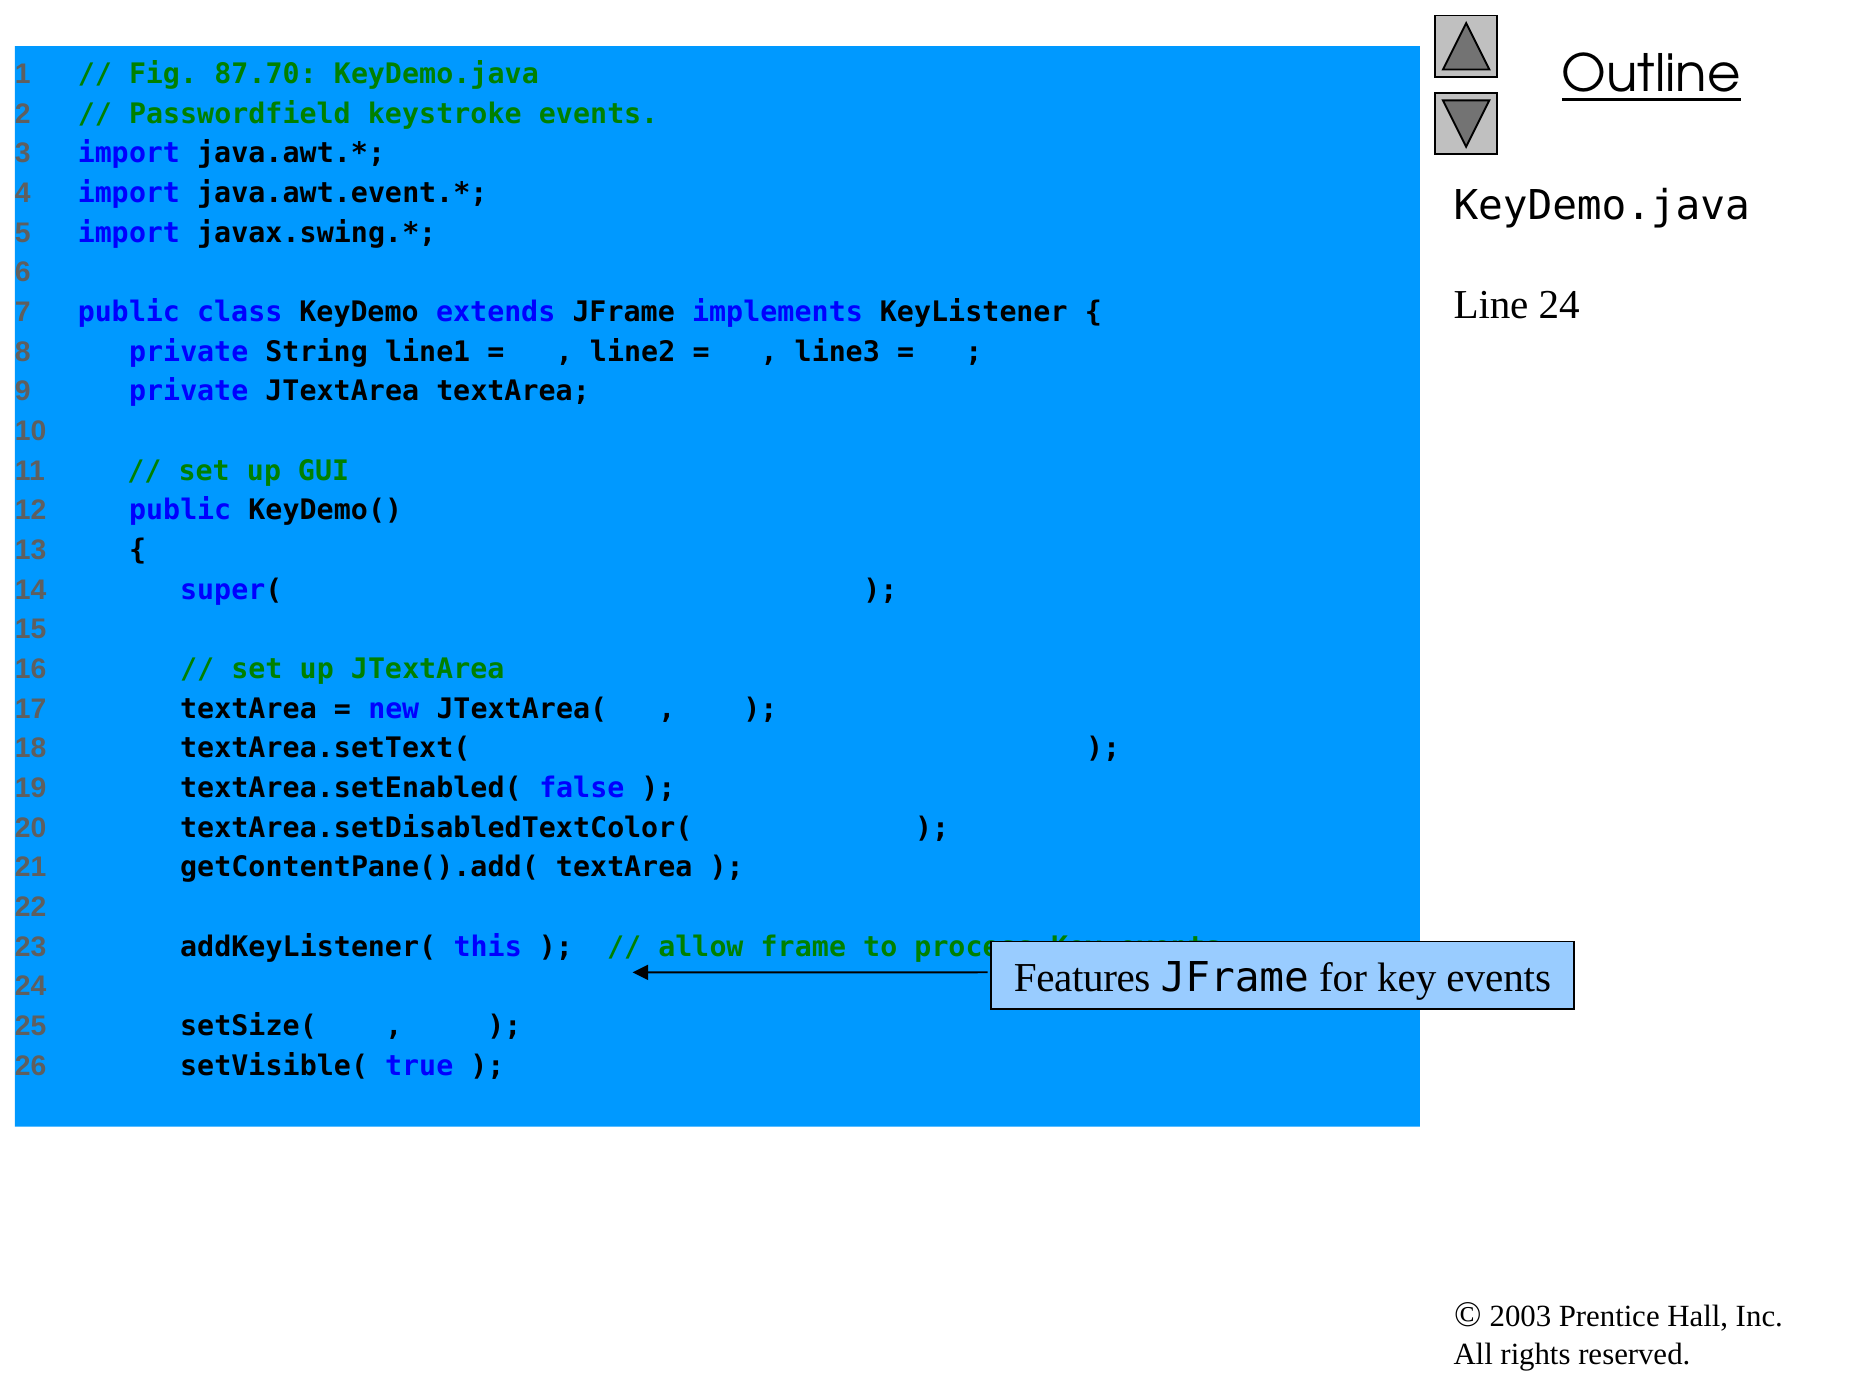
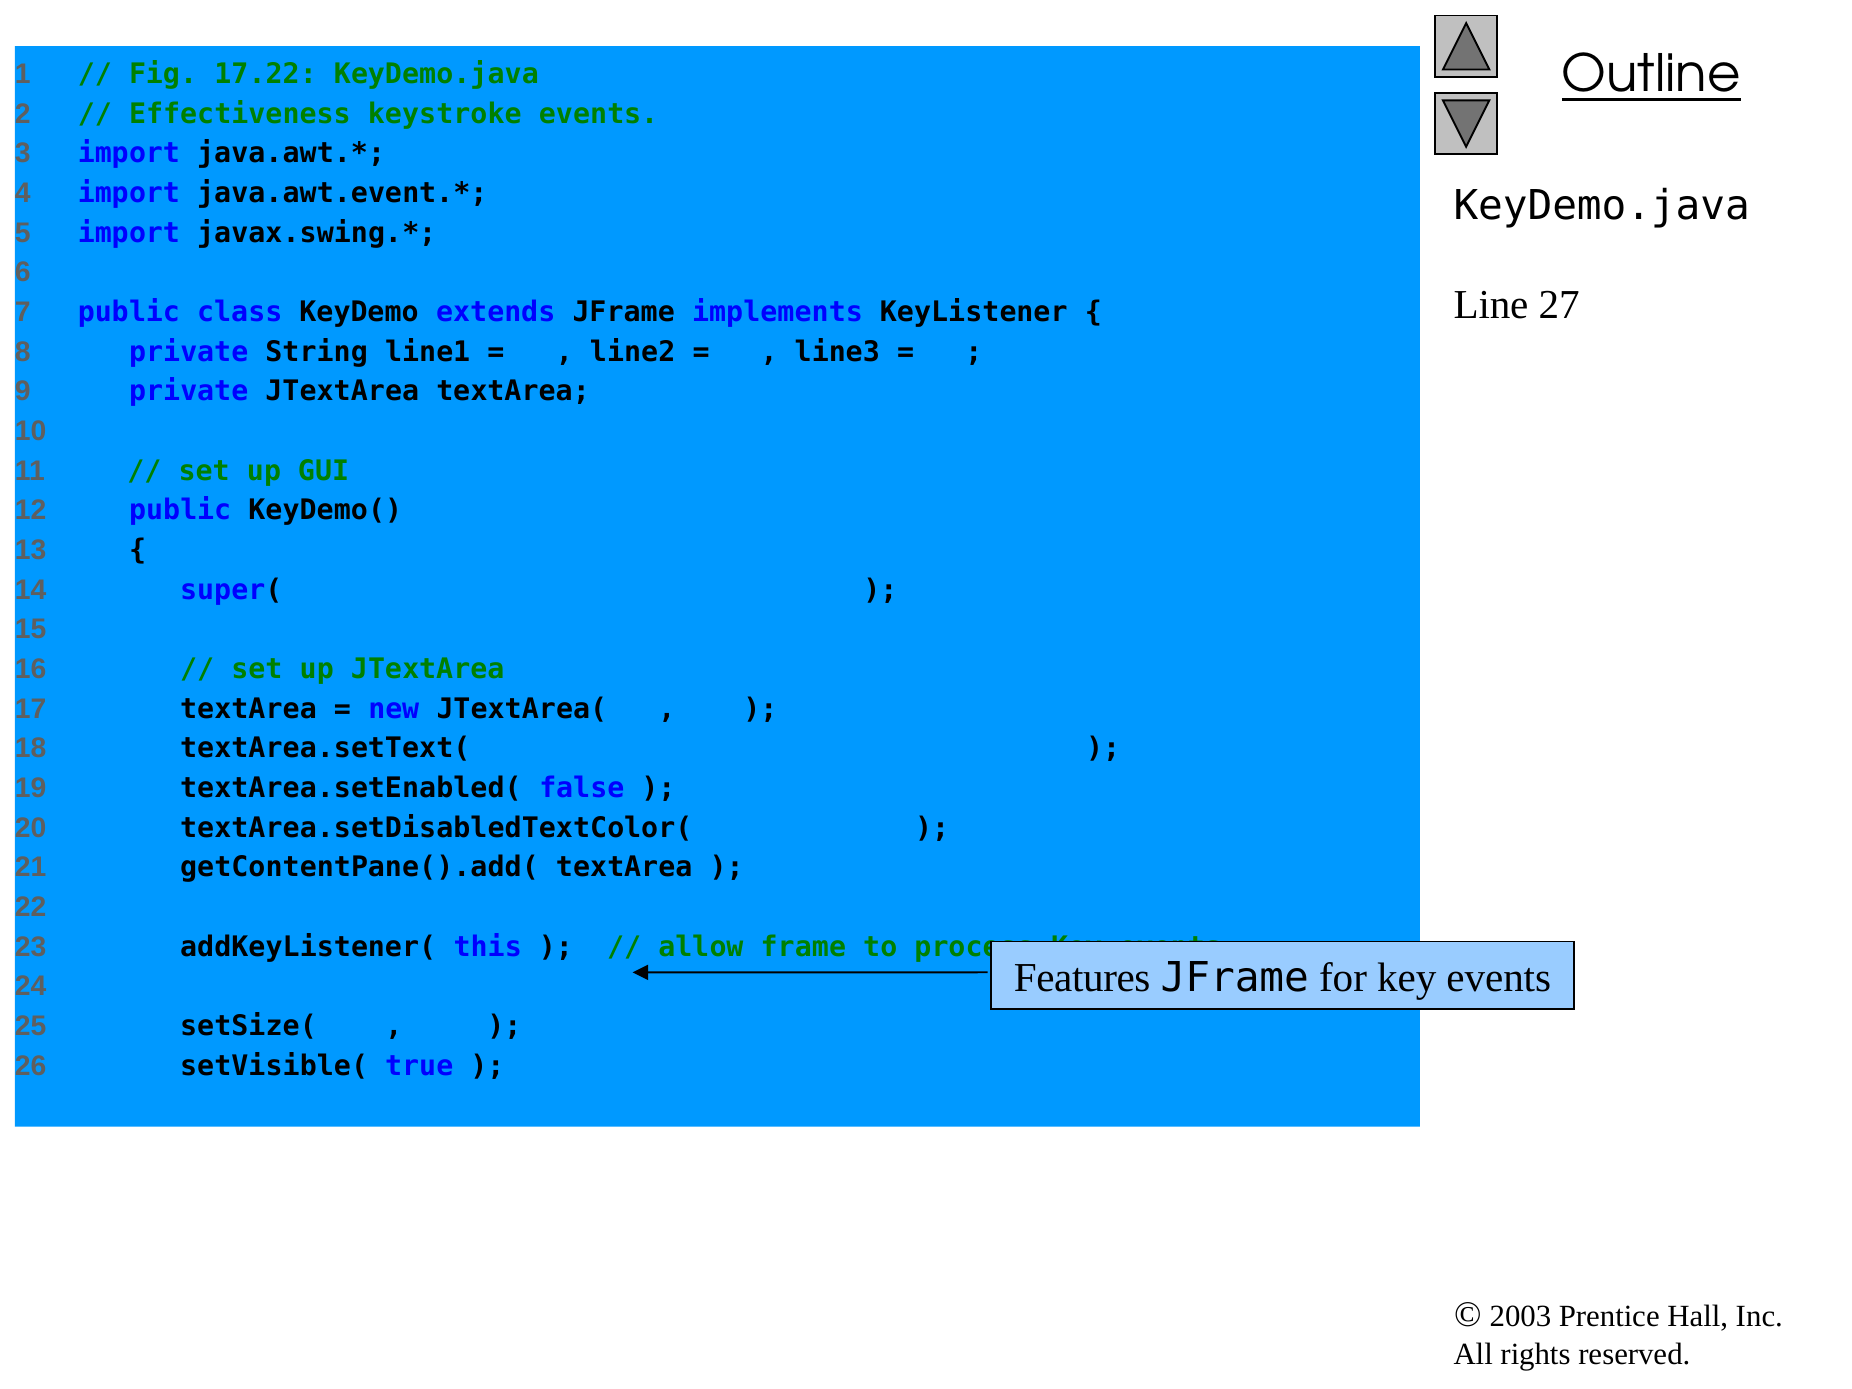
87.70: 87.70 -> 17.22
Passwordfield: Passwordfield -> Effectiveness
Line 24: 24 -> 27
